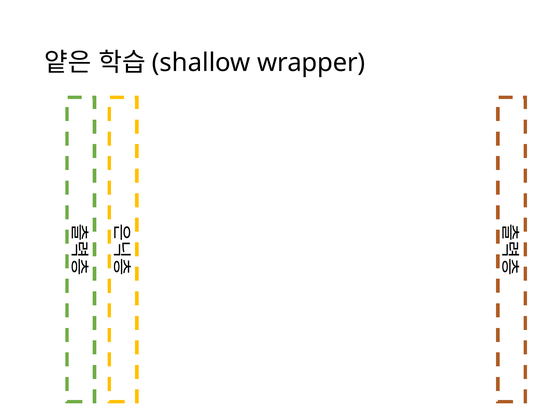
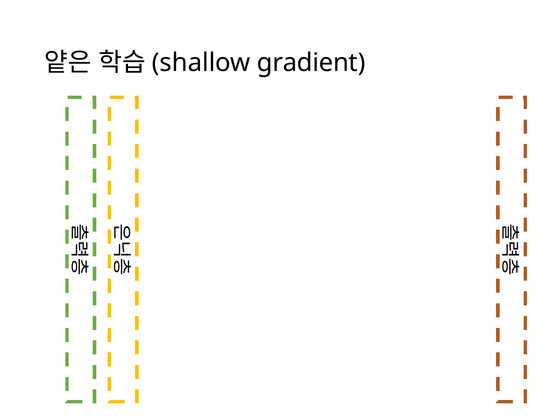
wrapper: wrapper -> gradient
